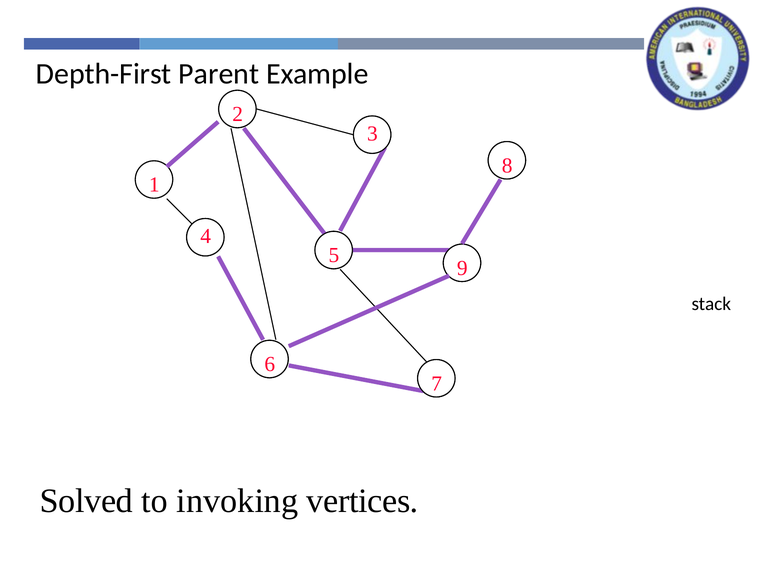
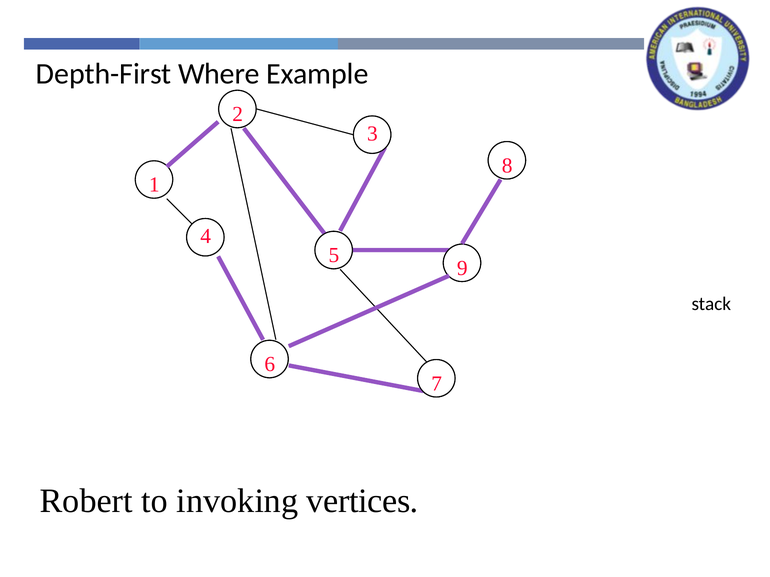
Parent: Parent -> Where
Solved: Solved -> Robert
